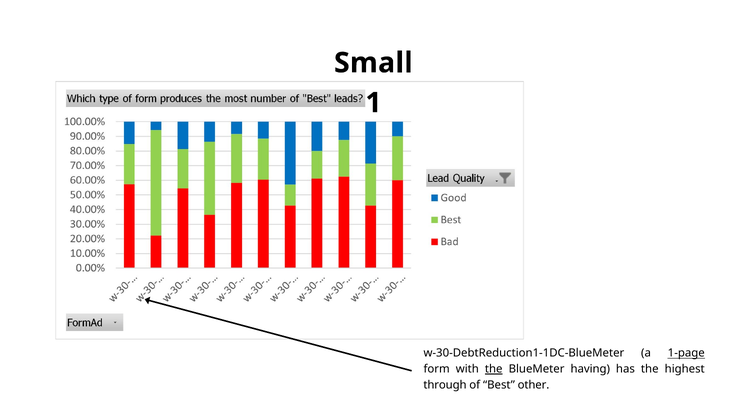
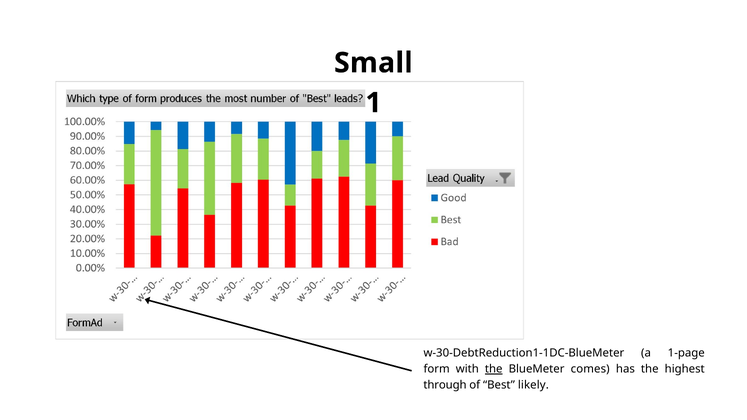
1-page underline: present -> none
having: having -> comes
other: other -> likely
